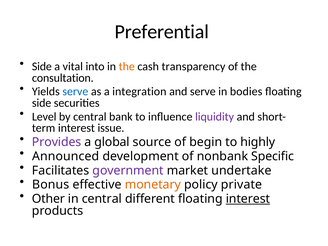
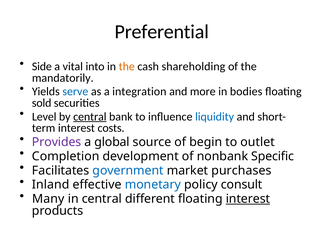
transparency: transparency -> shareholding
consultation: consultation -> mandatorily
and serve: serve -> more
side at (42, 103): side -> sold
central at (90, 117) underline: none -> present
liquidity colour: purple -> blue
issue: issue -> costs
highly: highly -> outlet
Announced: Announced -> Completion
government colour: purple -> blue
undertake: undertake -> purchases
Bonus: Bonus -> Inland
monetary colour: orange -> blue
private: private -> consult
Other: Other -> Many
